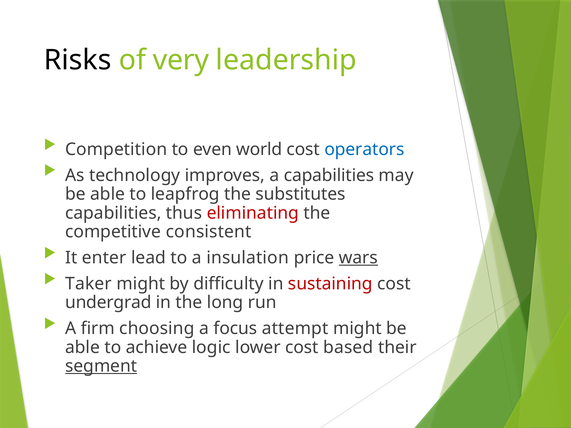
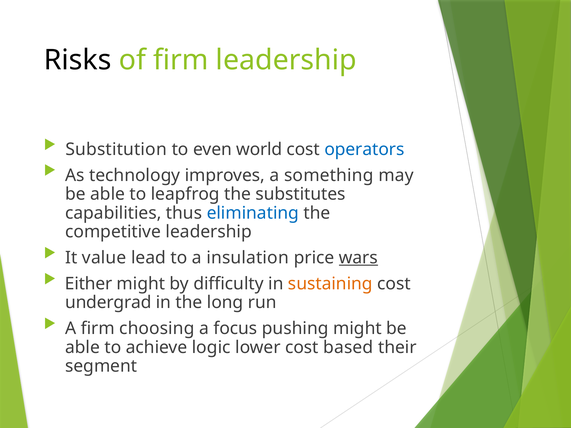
of very: very -> firm
Competition: Competition -> Substitution
a capabilities: capabilities -> something
eliminating colour: red -> blue
competitive consistent: consistent -> leadership
enter: enter -> value
Taker: Taker -> Either
sustaining colour: red -> orange
attempt: attempt -> pushing
segment underline: present -> none
